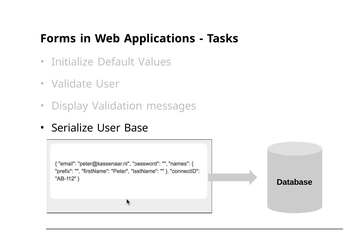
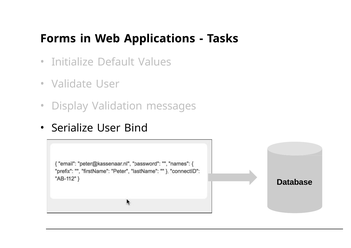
Base: Base -> Bind
